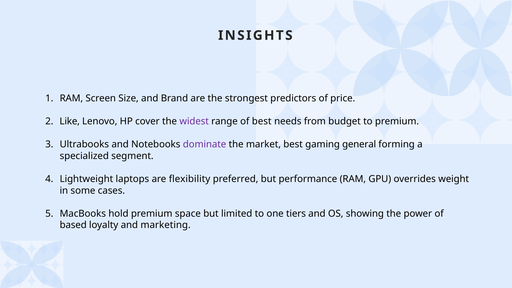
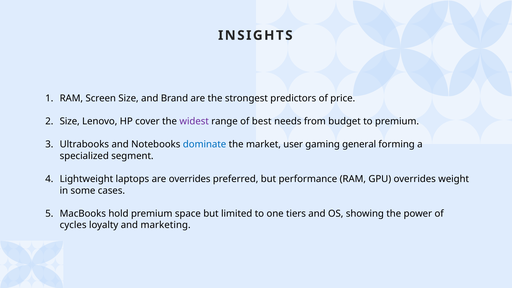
Like at (70, 121): Like -> Size
dominate colour: purple -> blue
market best: best -> user
are flexibility: flexibility -> overrides
based: based -> cycles
